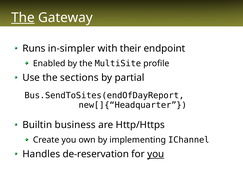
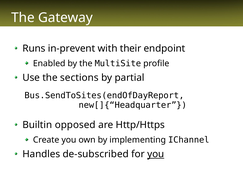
The at (23, 18) underline: present -> none
in-simpler: in-simpler -> in-prevent
business: business -> opposed
de-reservation: de-reservation -> de-subscribed
